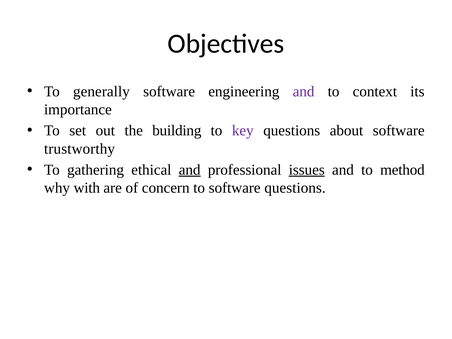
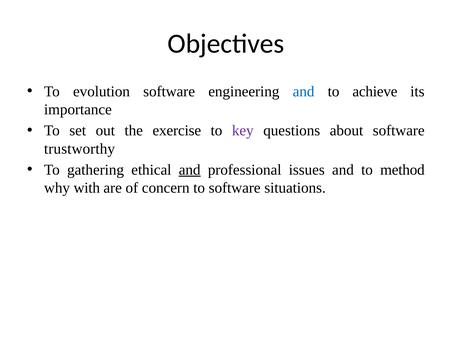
generally: generally -> evolution
and at (304, 91) colour: purple -> blue
context: context -> achieve
building: building -> exercise
issues underline: present -> none
software questions: questions -> situations
